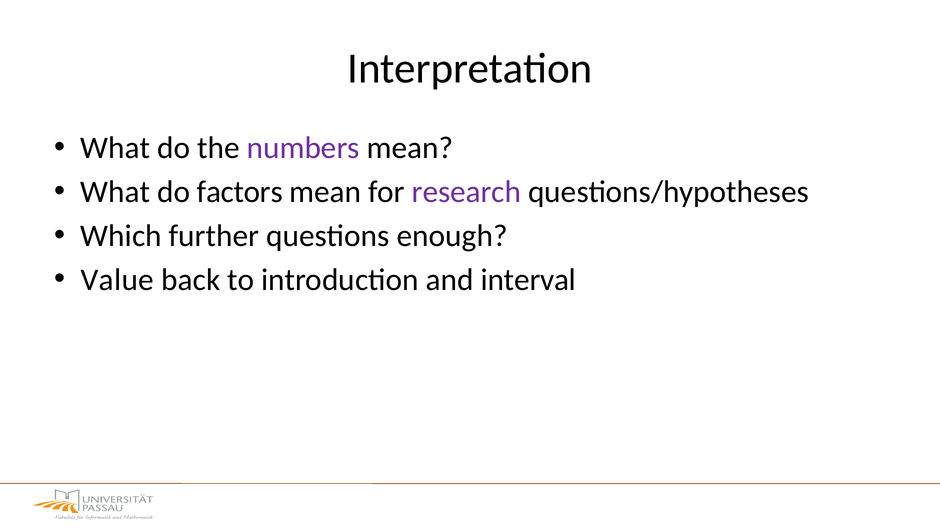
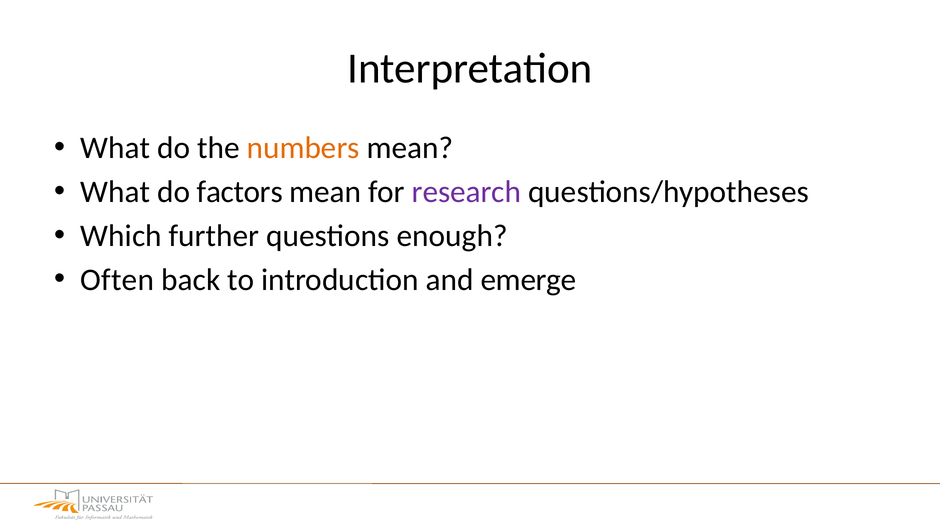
numbers colour: purple -> orange
Value: Value -> Often
interval: interval -> emerge
